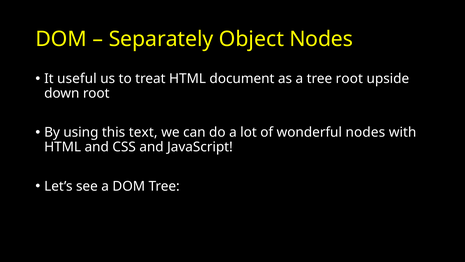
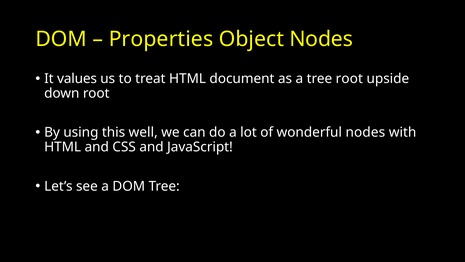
Separately: Separately -> Properties
useful: useful -> values
text: text -> well
